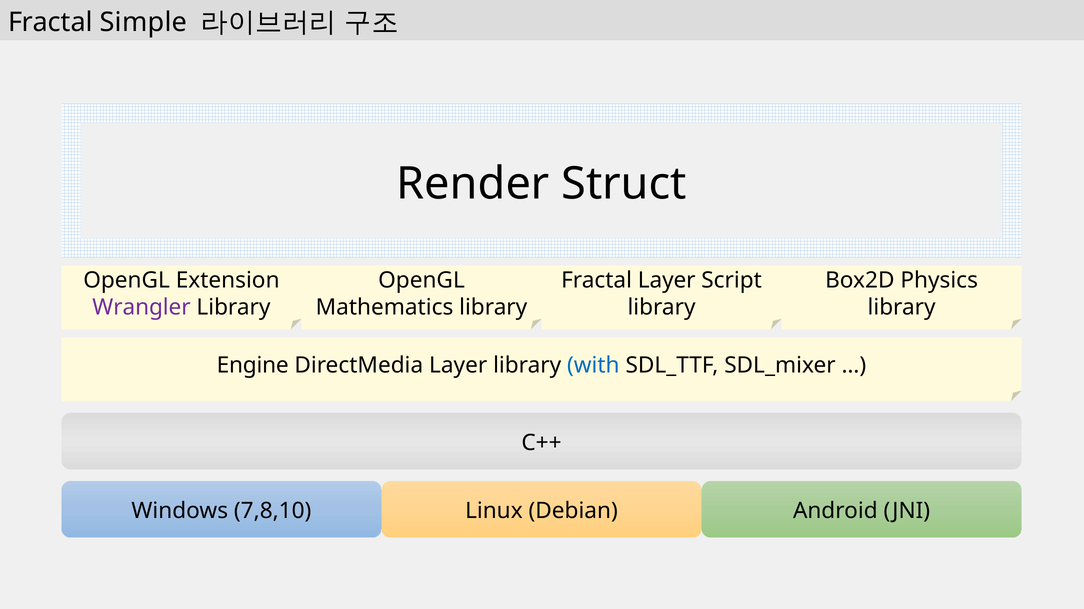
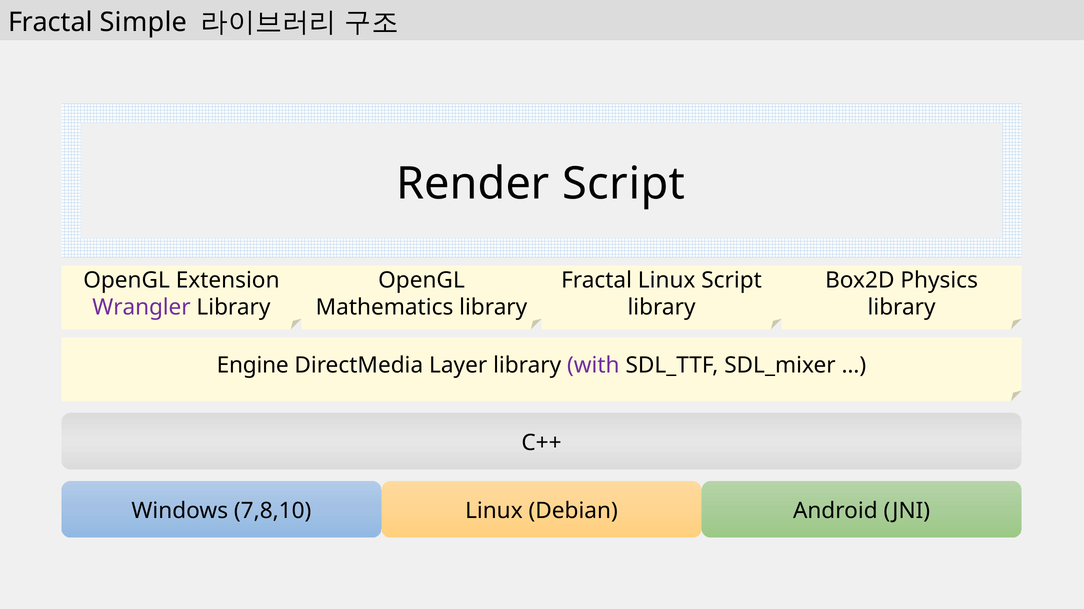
Render Struct: Struct -> Script
Fractal Layer: Layer -> Linux
with colour: blue -> purple
